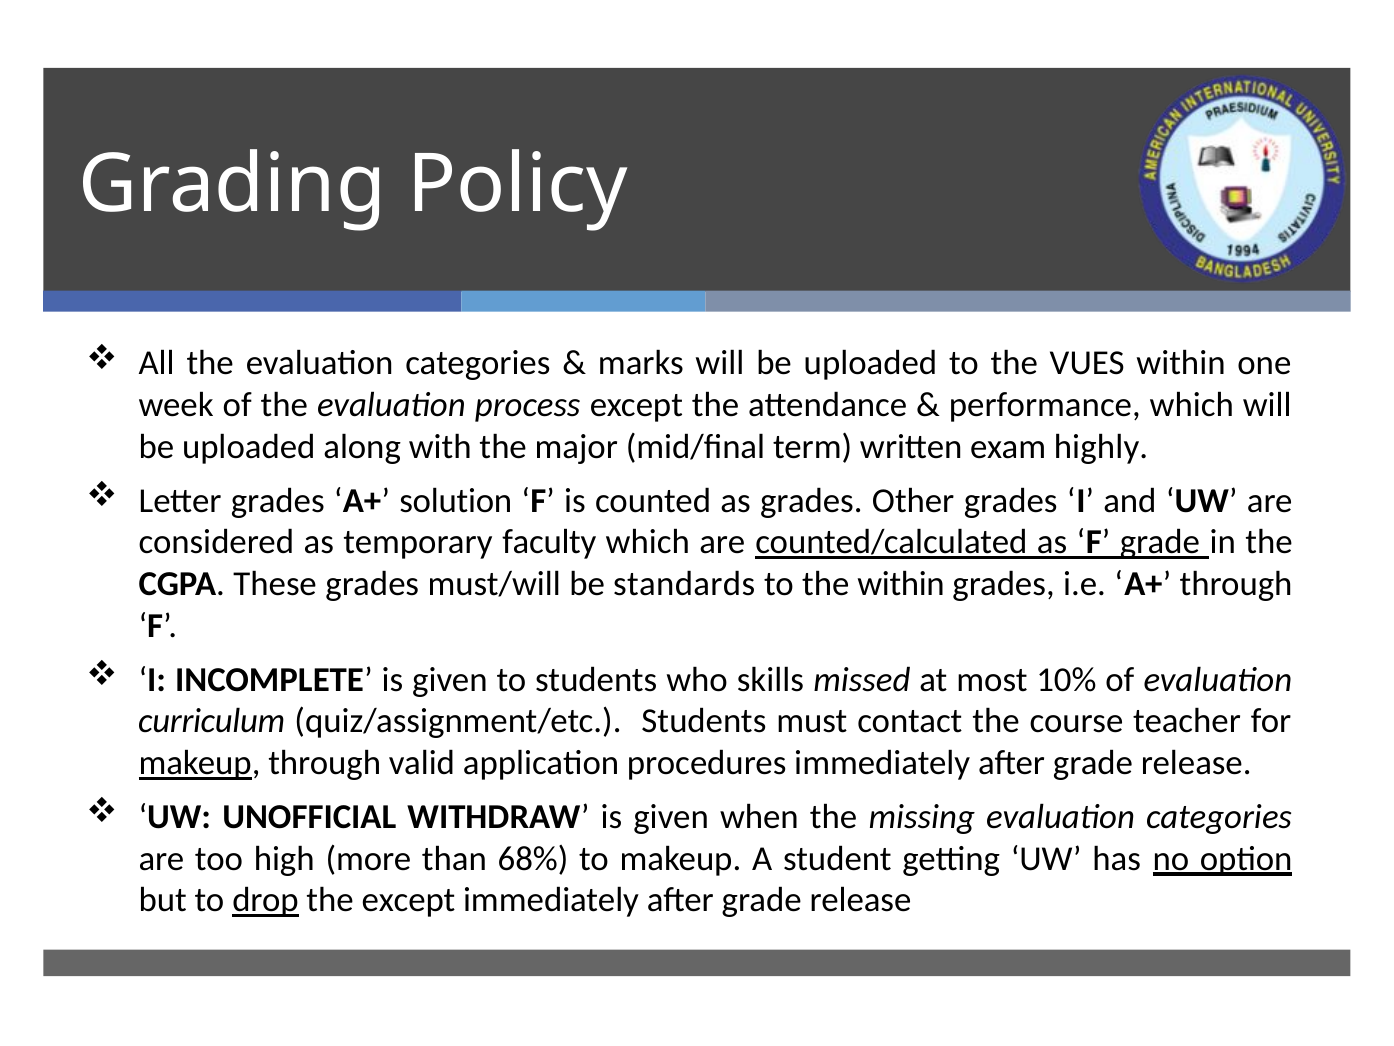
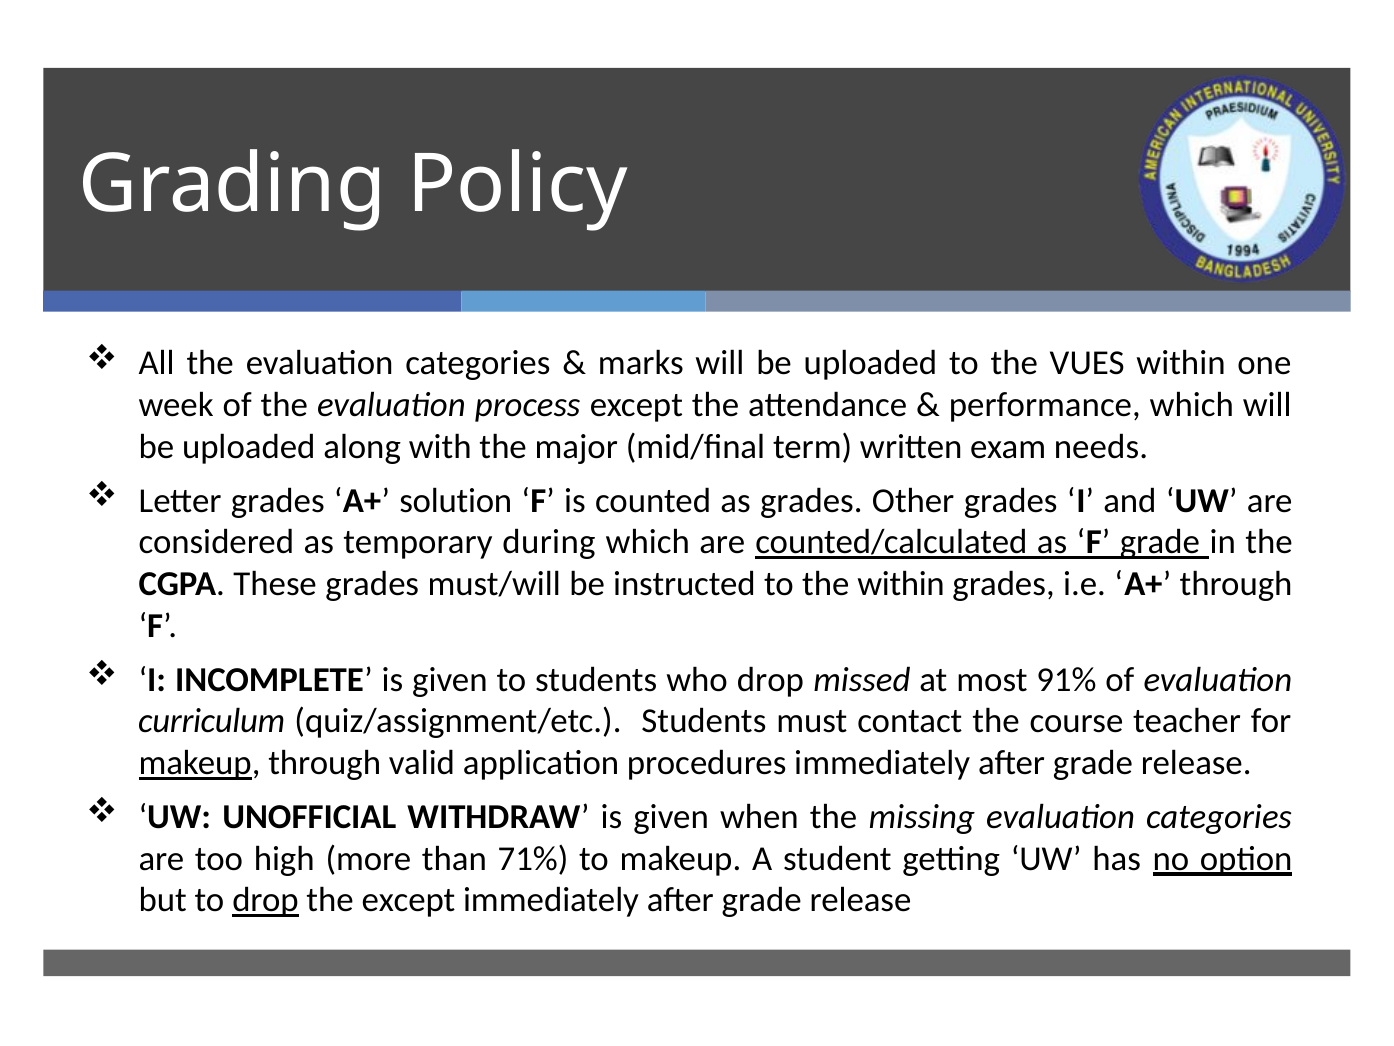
highly: highly -> needs
faculty: faculty -> during
standards: standards -> instructed
who skills: skills -> drop
10%: 10% -> 91%
68%: 68% -> 71%
